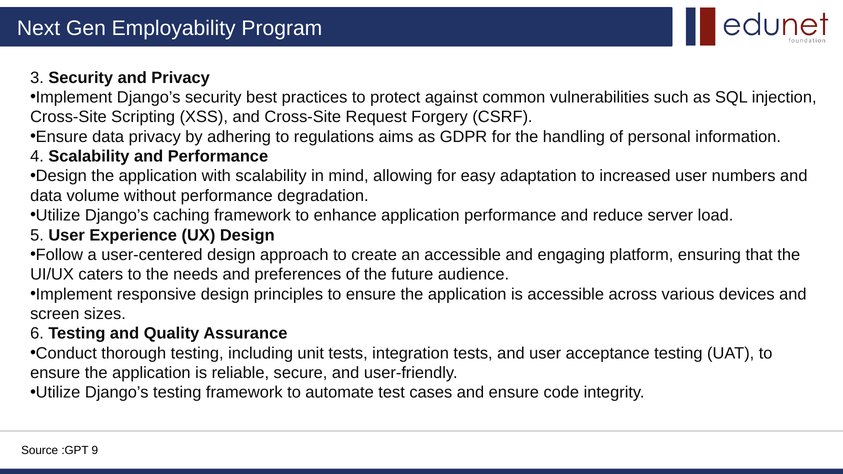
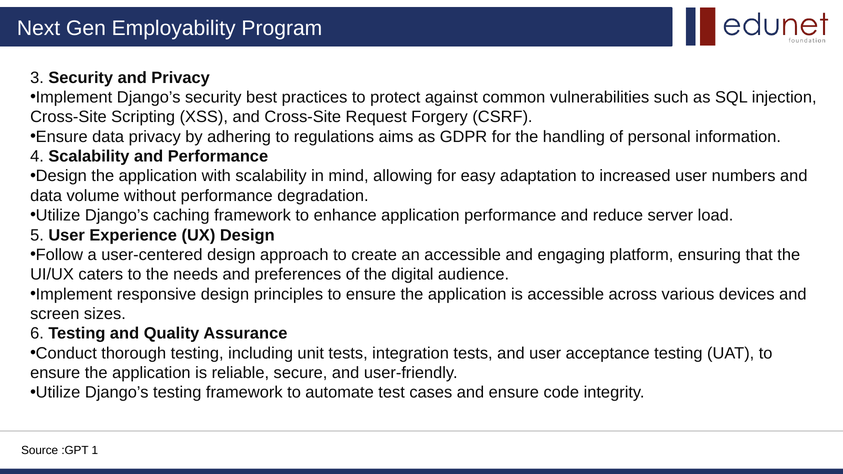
future: future -> digital
9: 9 -> 1
